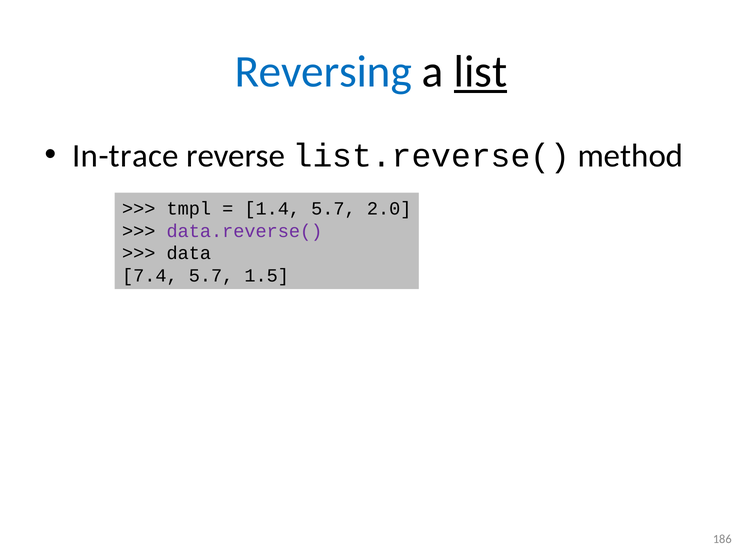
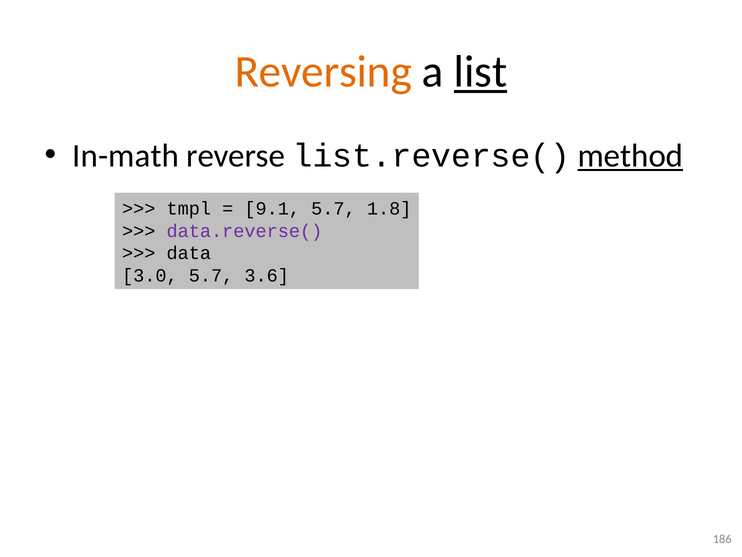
Reversing colour: blue -> orange
In-trace: In-trace -> In-math
method underline: none -> present
1.4: 1.4 -> 9.1
2.0: 2.0 -> 1.8
7.4: 7.4 -> 3.0
1.5: 1.5 -> 3.6
